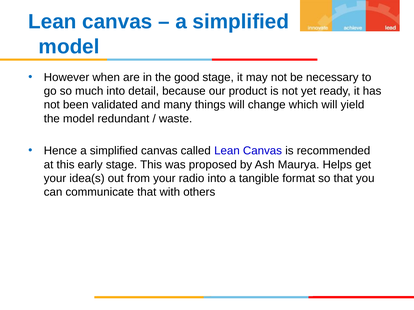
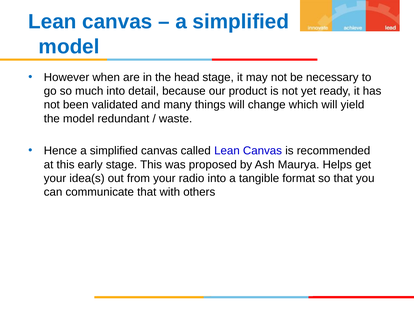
good: good -> head
